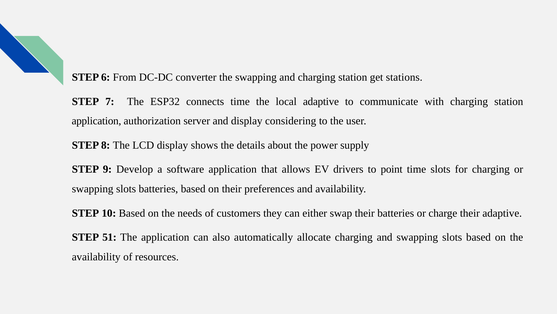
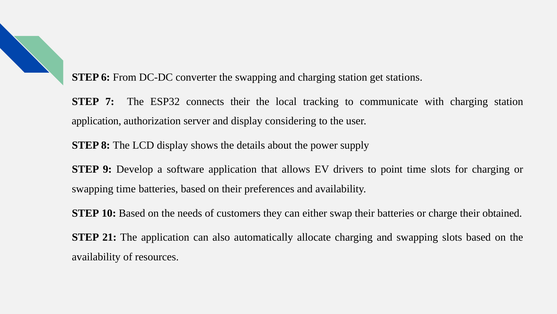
connects time: time -> their
local adaptive: adaptive -> tracking
slots at (126, 189): slots -> time
their adaptive: adaptive -> obtained
51: 51 -> 21
